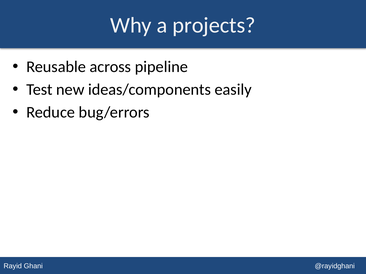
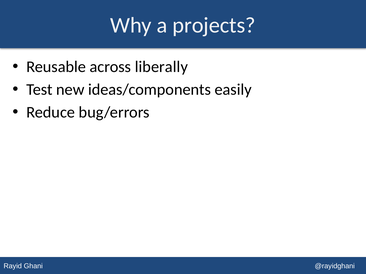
pipeline: pipeline -> liberally
